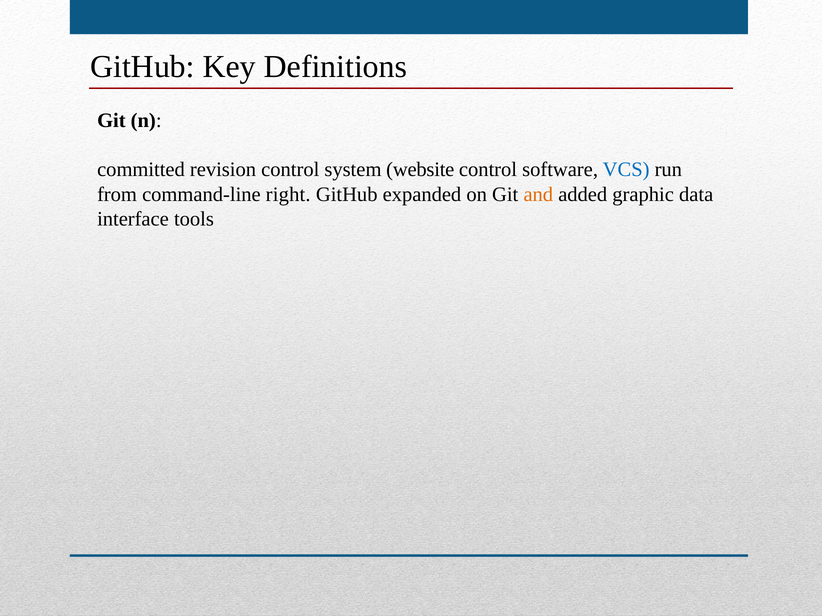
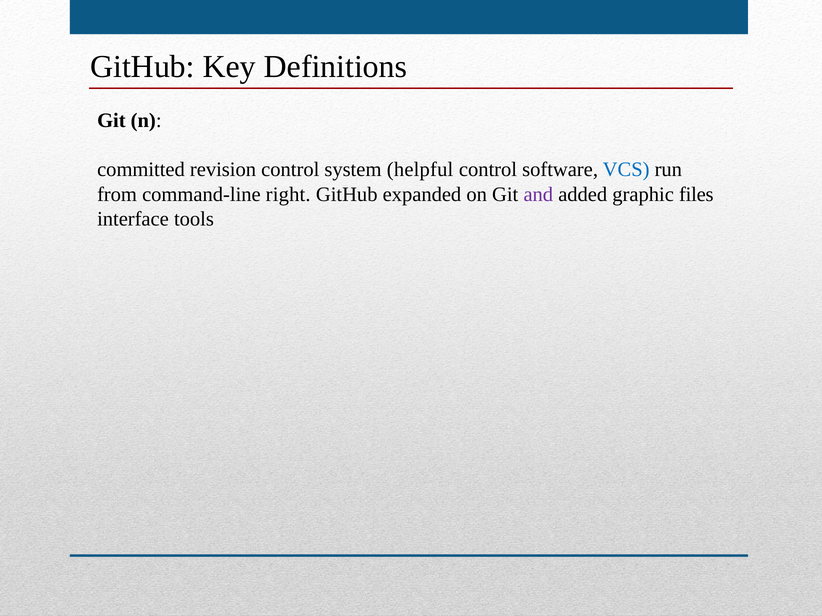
website: website -> helpful
and colour: orange -> purple
data: data -> files
